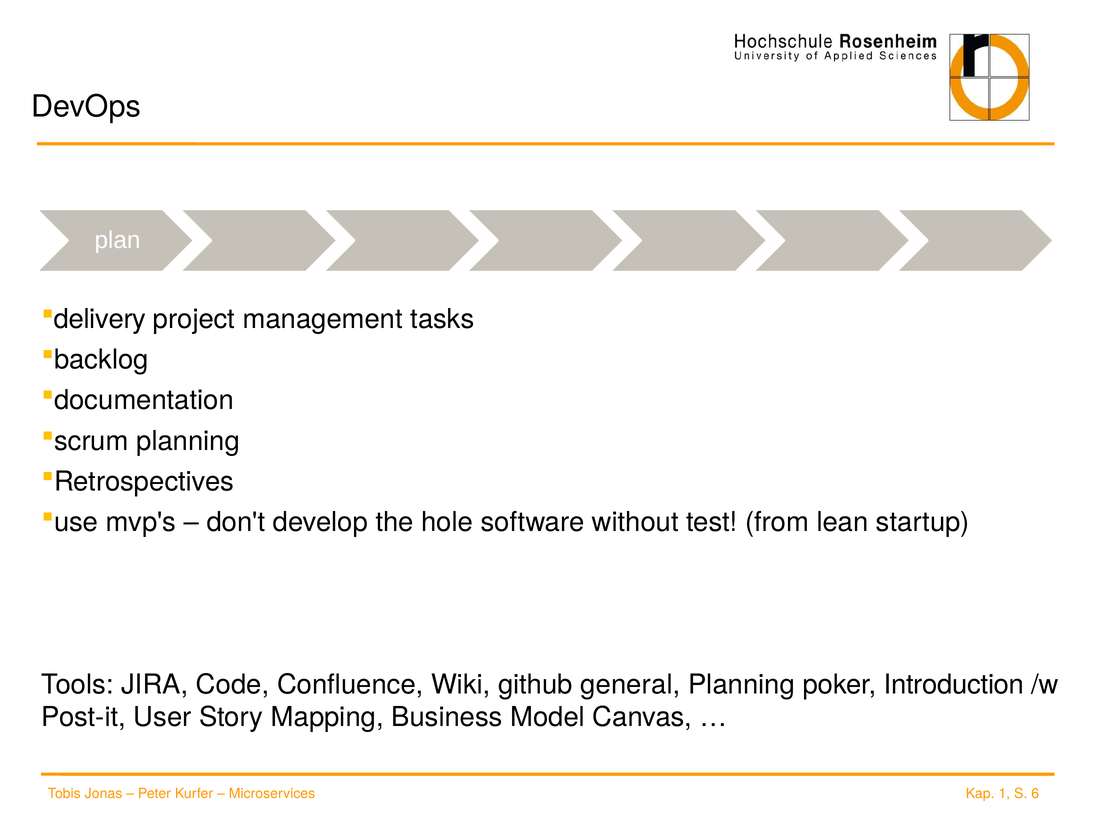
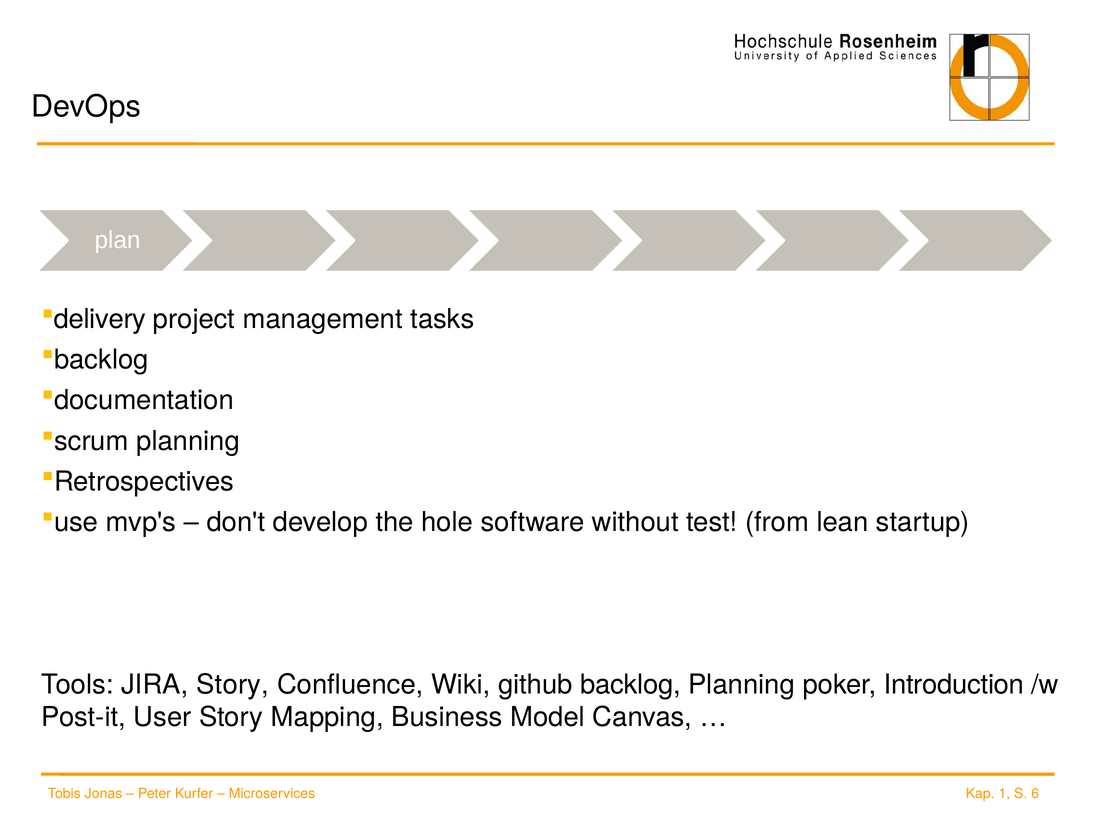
JIRA Code: Code -> Story
github general: general -> backlog
